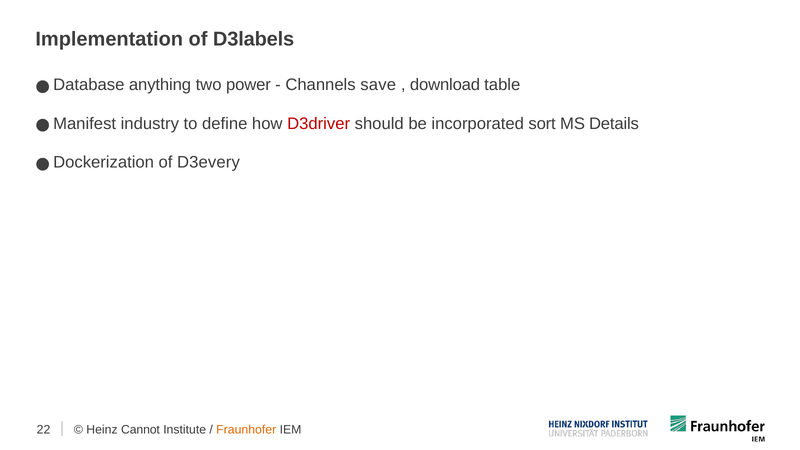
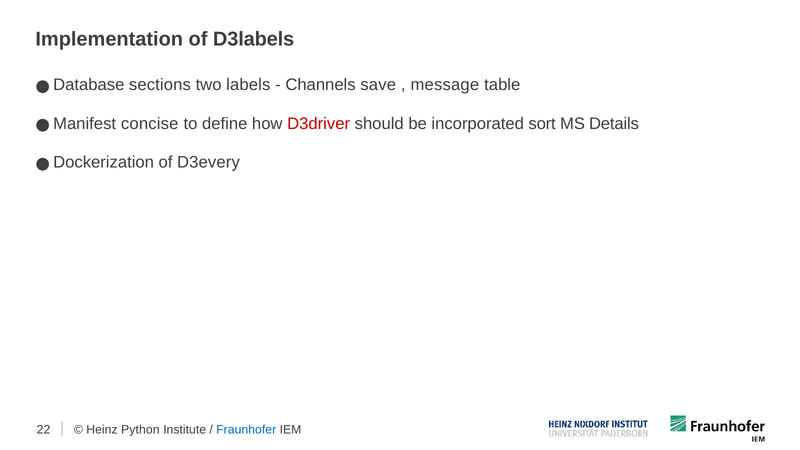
anything: anything -> sections
power: power -> labels
download: download -> message
industry: industry -> concise
Cannot: Cannot -> Python
Fraunhofer colour: orange -> blue
